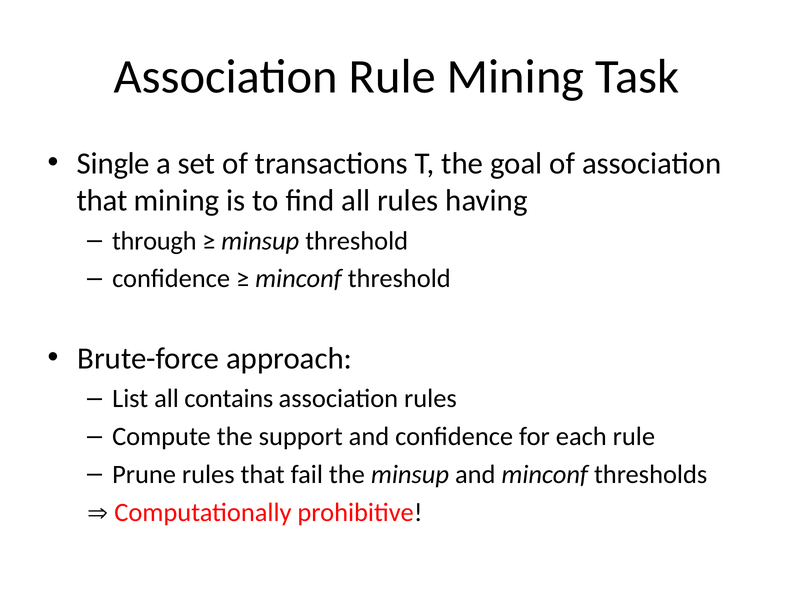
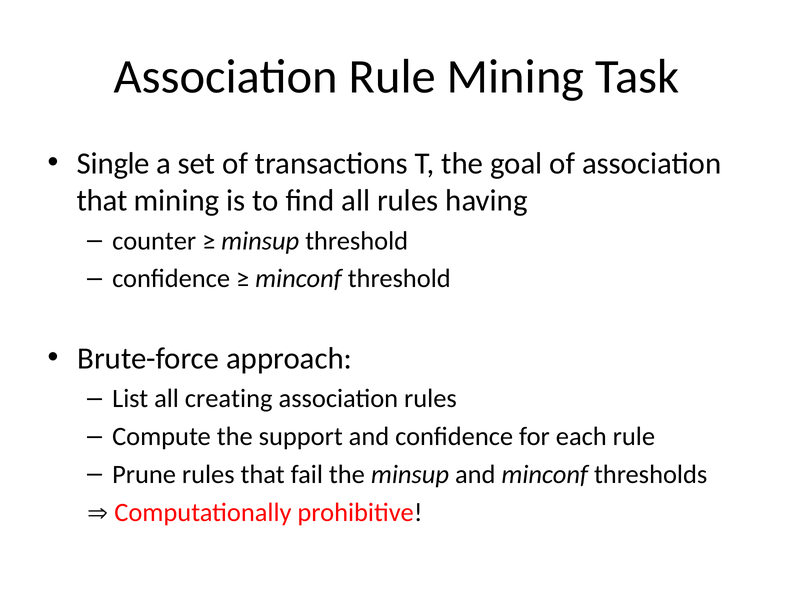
through: through -> counter
contains: contains -> creating
